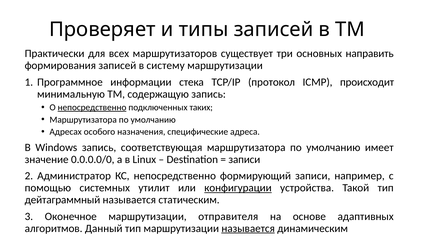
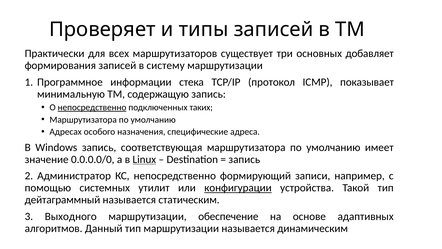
направить: направить -> добавляет
происходит: происходит -> показывает
Linux underline: none -> present
записи at (244, 159): записи -> запись
Оконечное: Оконечное -> Выходного
отправителя: отправителя -> обеспечение
называется at (248, 228) underline: present -> none
